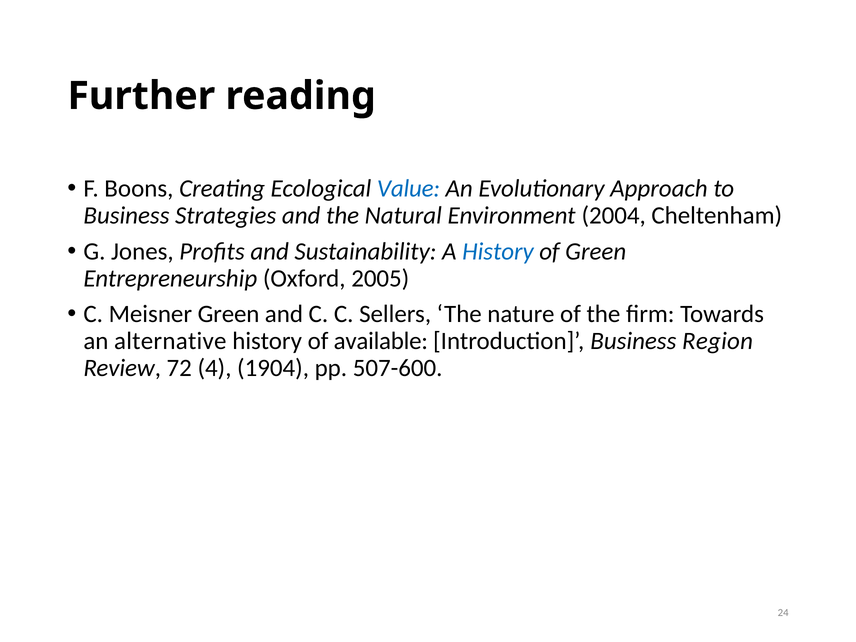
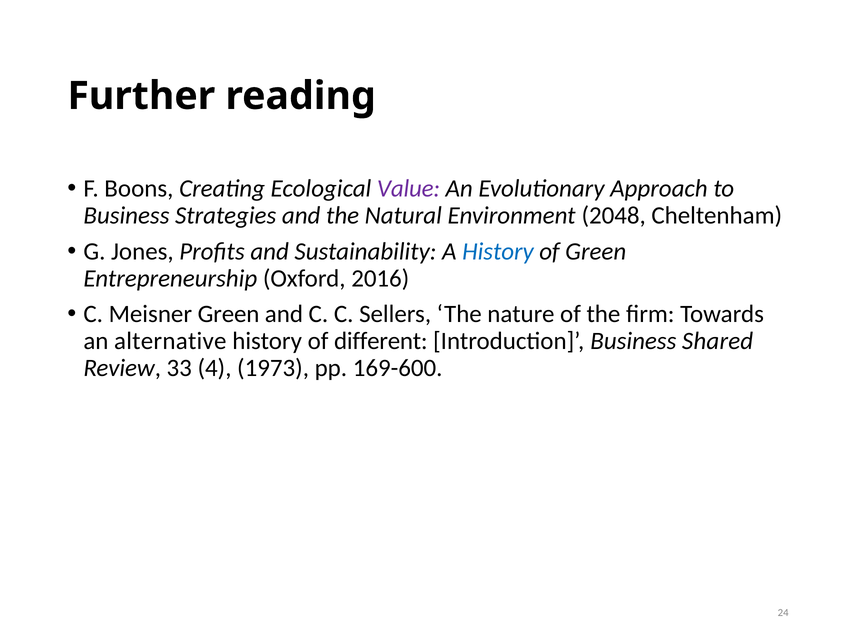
Value colour: blue -> purple
2004: 2004 -> 2048
2005: 2005 -> 2016
available: available -> different
Region: Region -> Shared
72: 72 -> 33
1904: 1904 -> 1973
507-600: 507-600 -> 169-600
